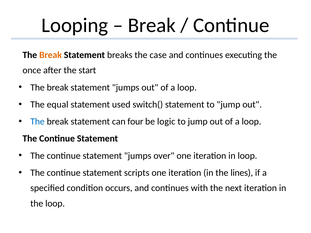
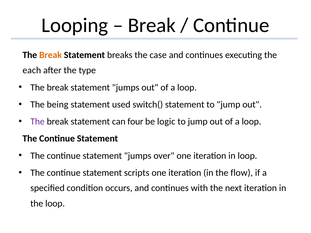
once: once -> each
start: start -> type
equal: equal -> being
The at (37, 122) colour: blue -> purple
lines: lines -> flow
